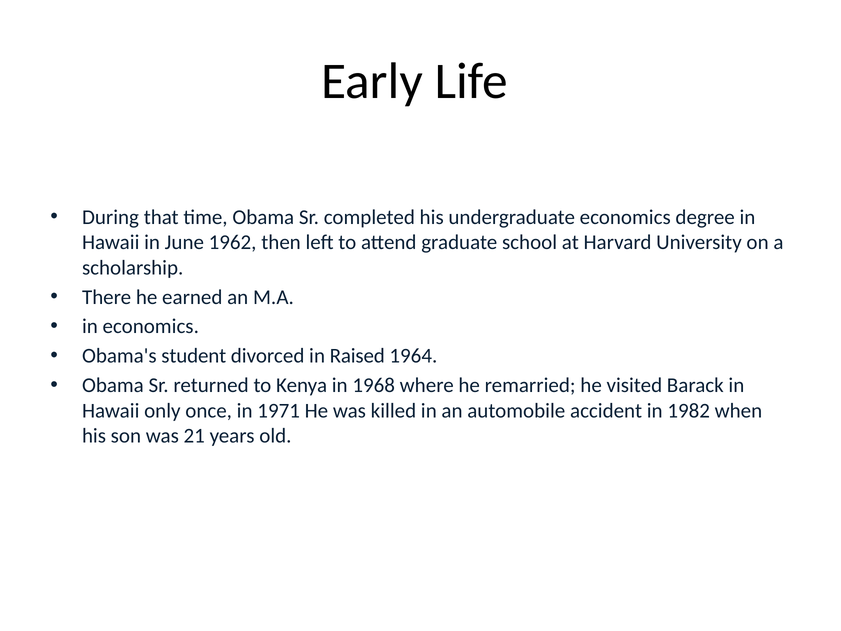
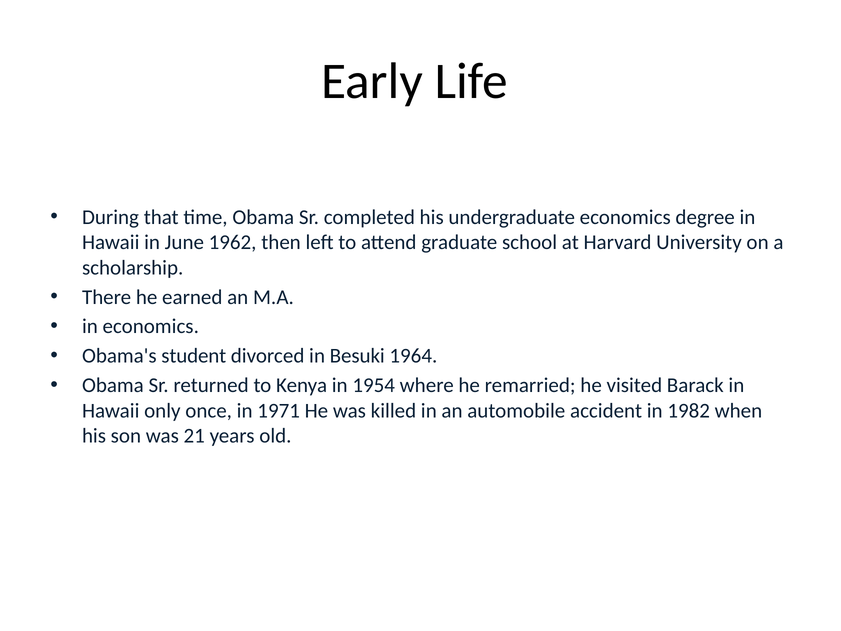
Raised: Raised -> Besuki
1968: 1968 -> 1954
